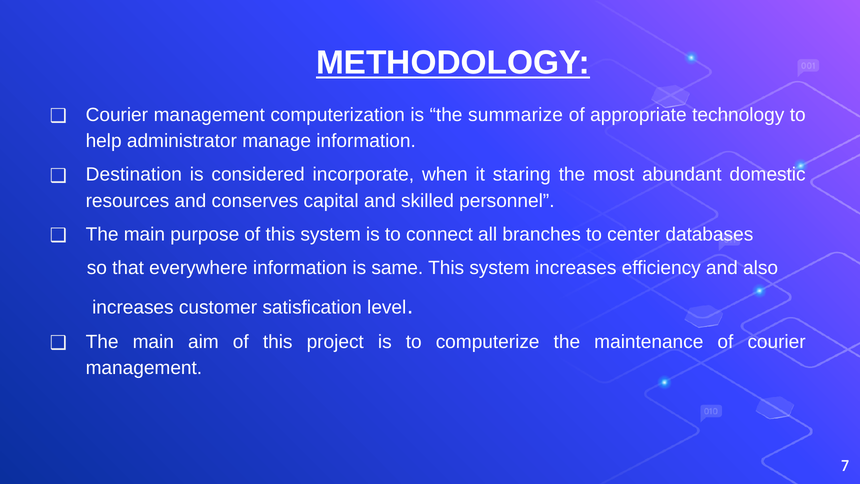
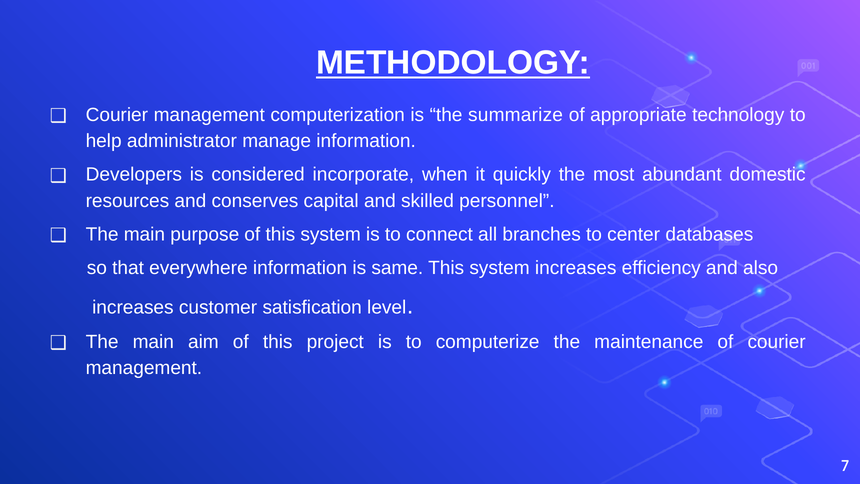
Destination: Destination -> Developers
staring: staring -> quickly
